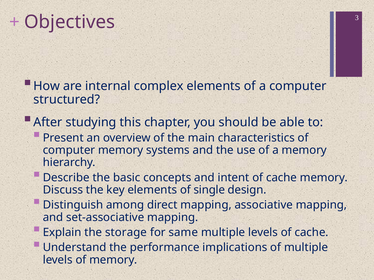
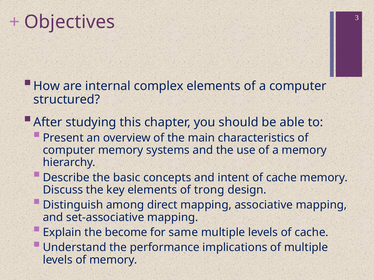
single: single -> trong
storage: storage -> become
